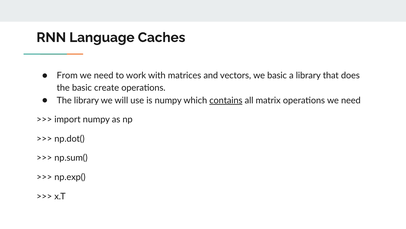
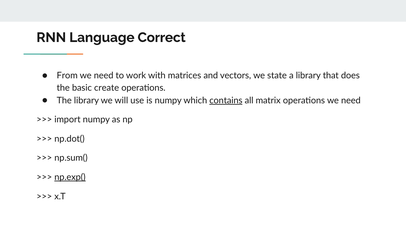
Caches: Caches -> Correct
we basic: basic -> state
np.exp( underline: none -> present
